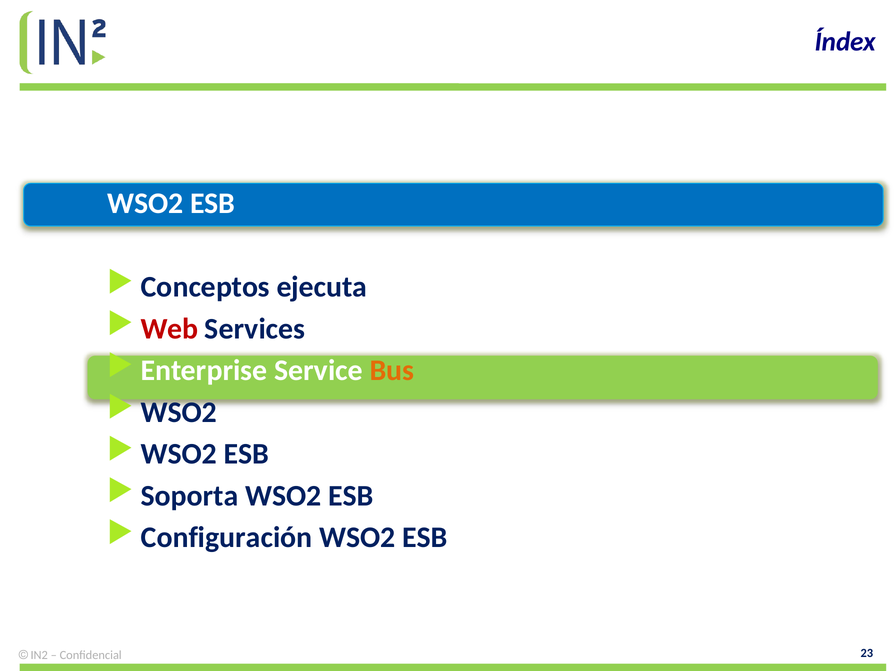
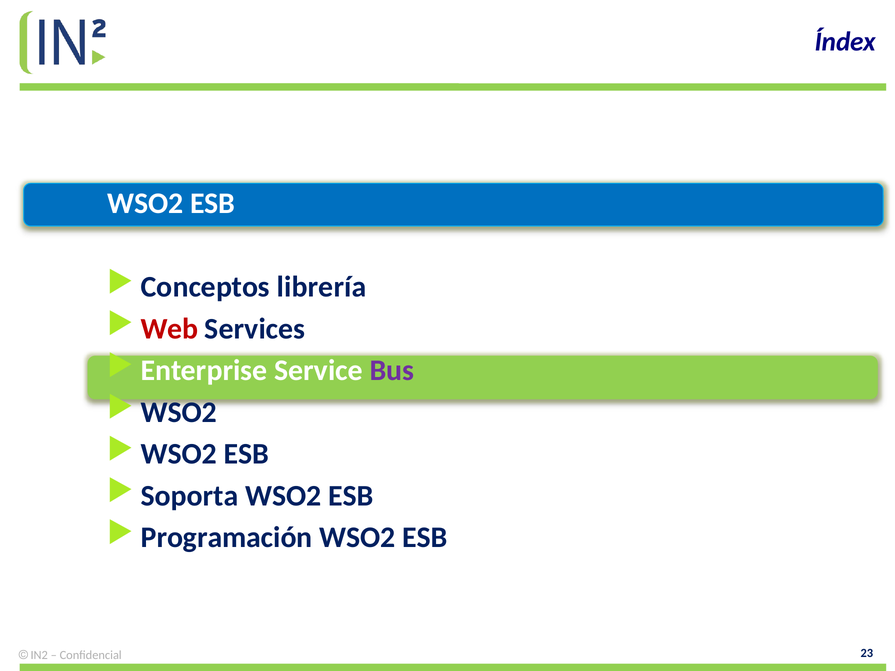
ejecuta: ejecuta -> librería
Bus colour: orange -> purple
Configuración: Configuración -> Programación
